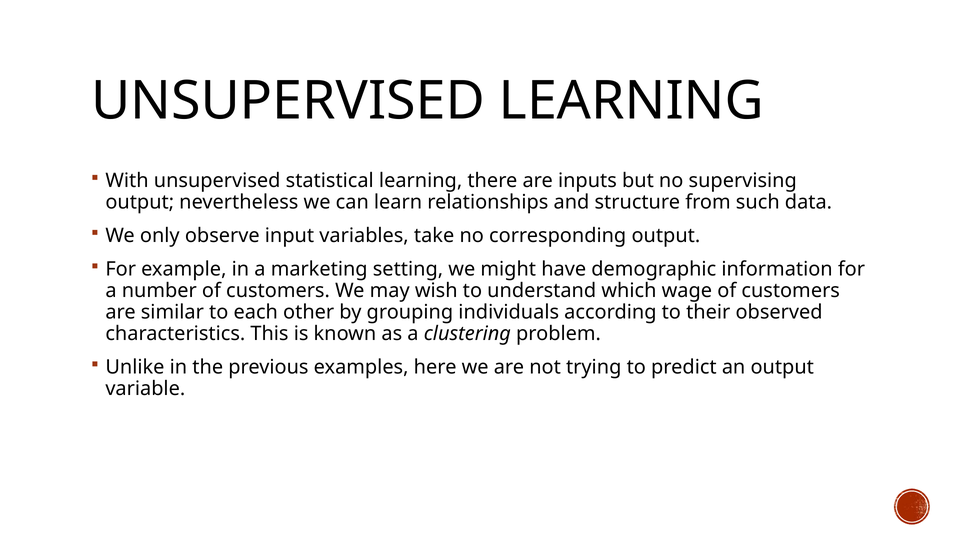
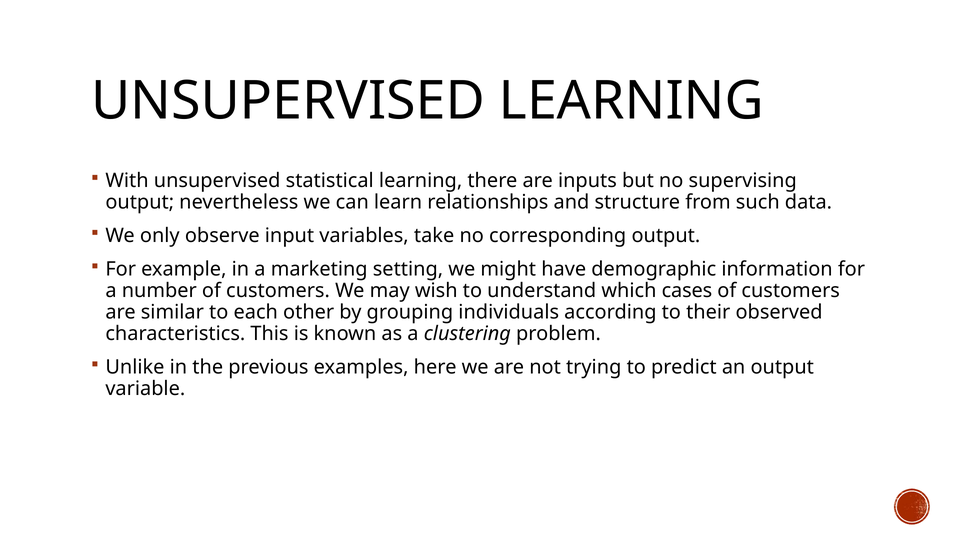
wage: wage -> cases
